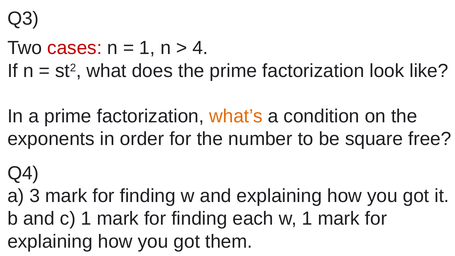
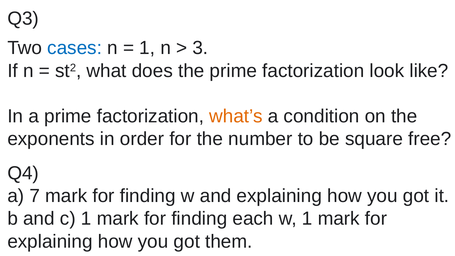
cases colour: red -> blue
4: 4 -> 3
3: 3 -> 7
